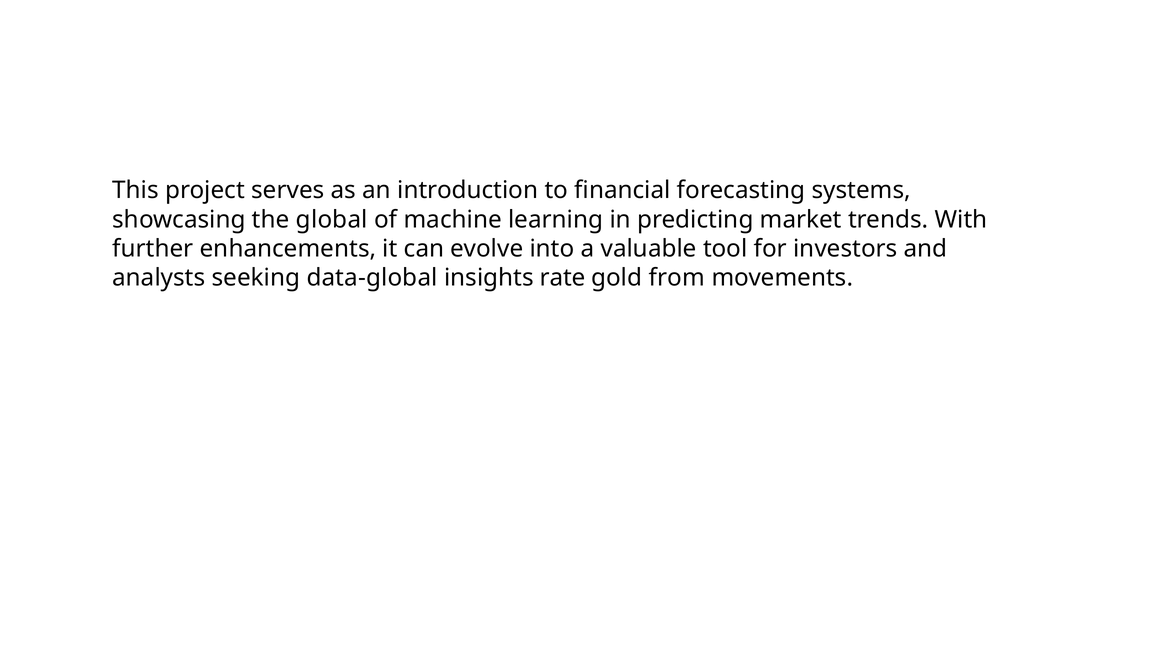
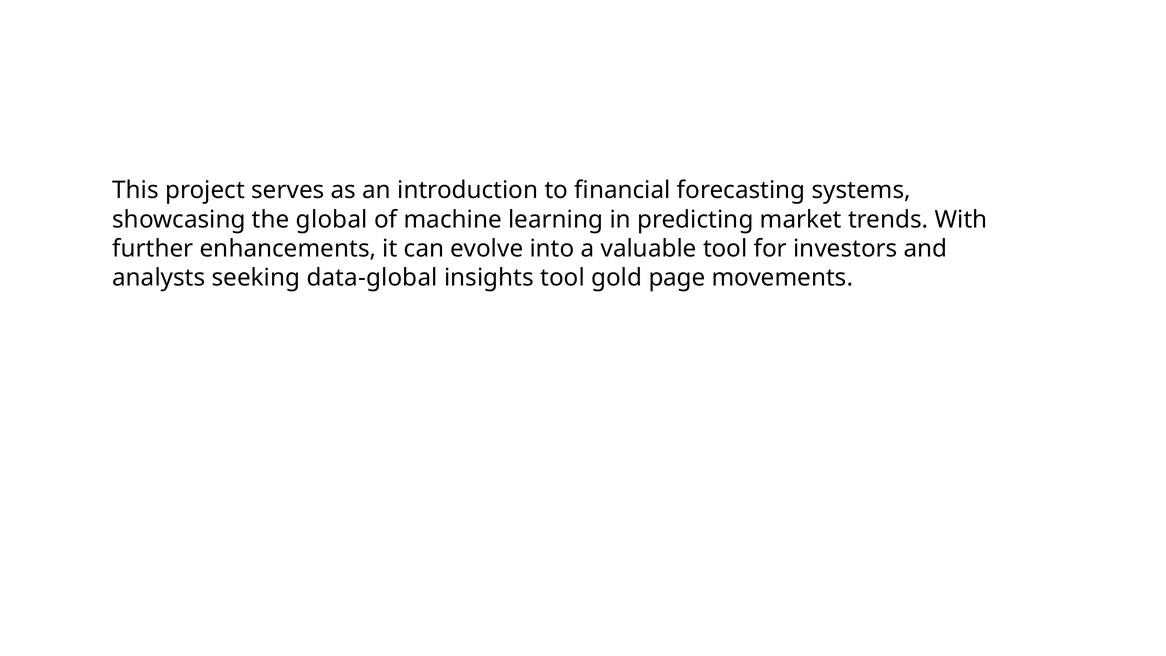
insights rate: rate -> tool
from: from -> page
